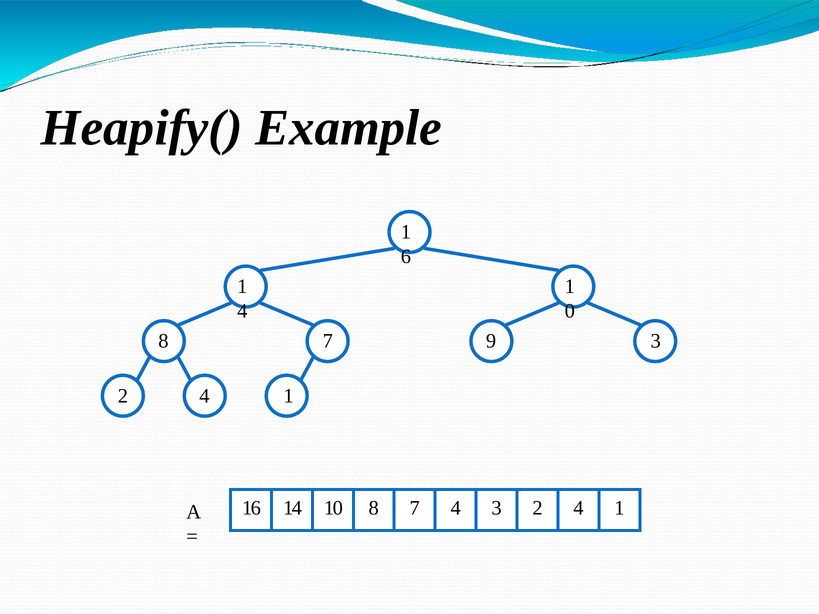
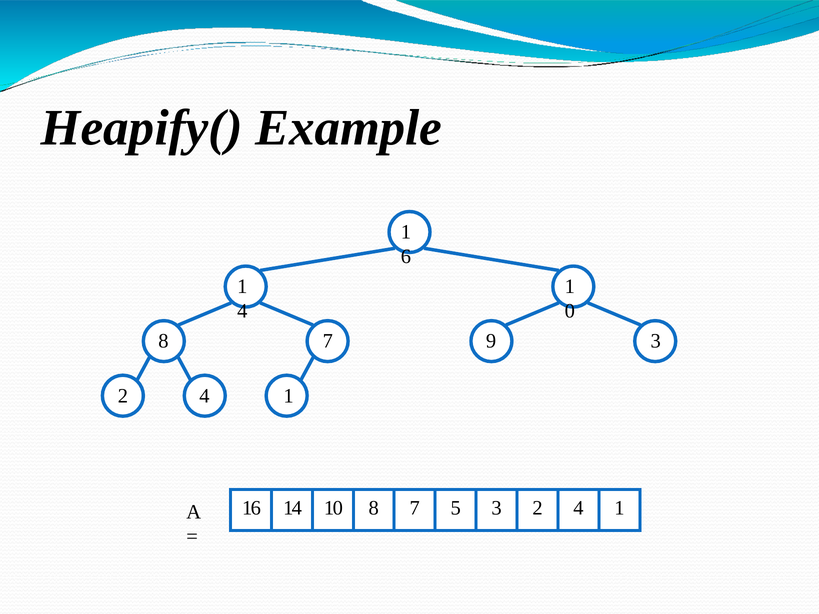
7 4: 4 -> 5
